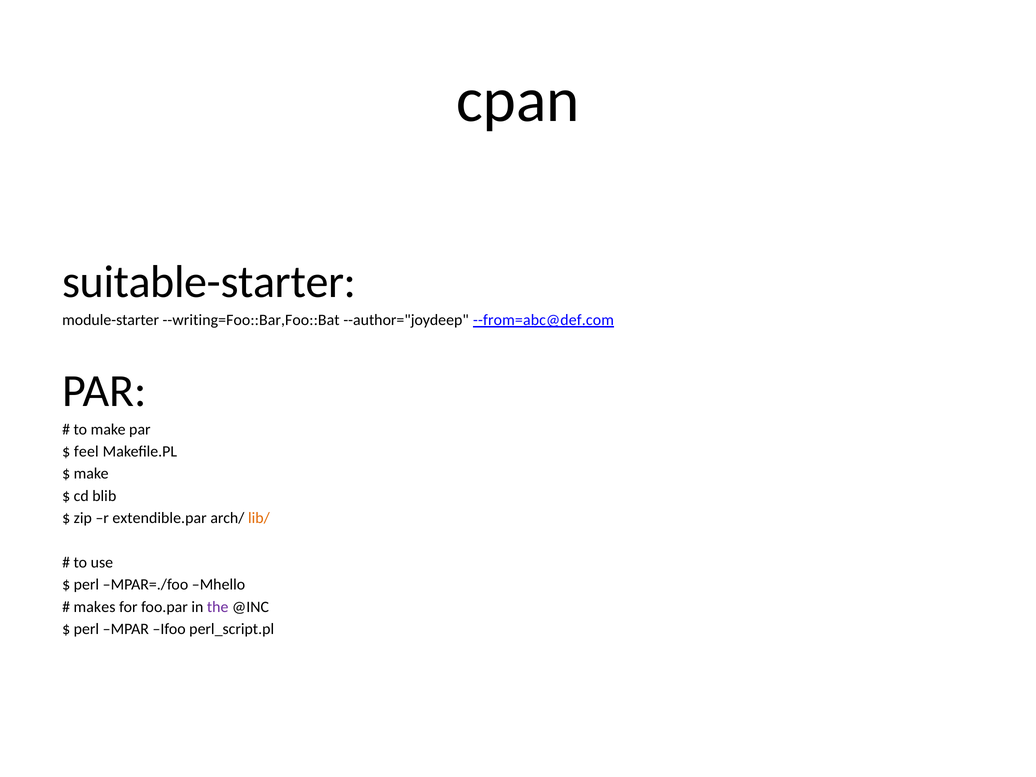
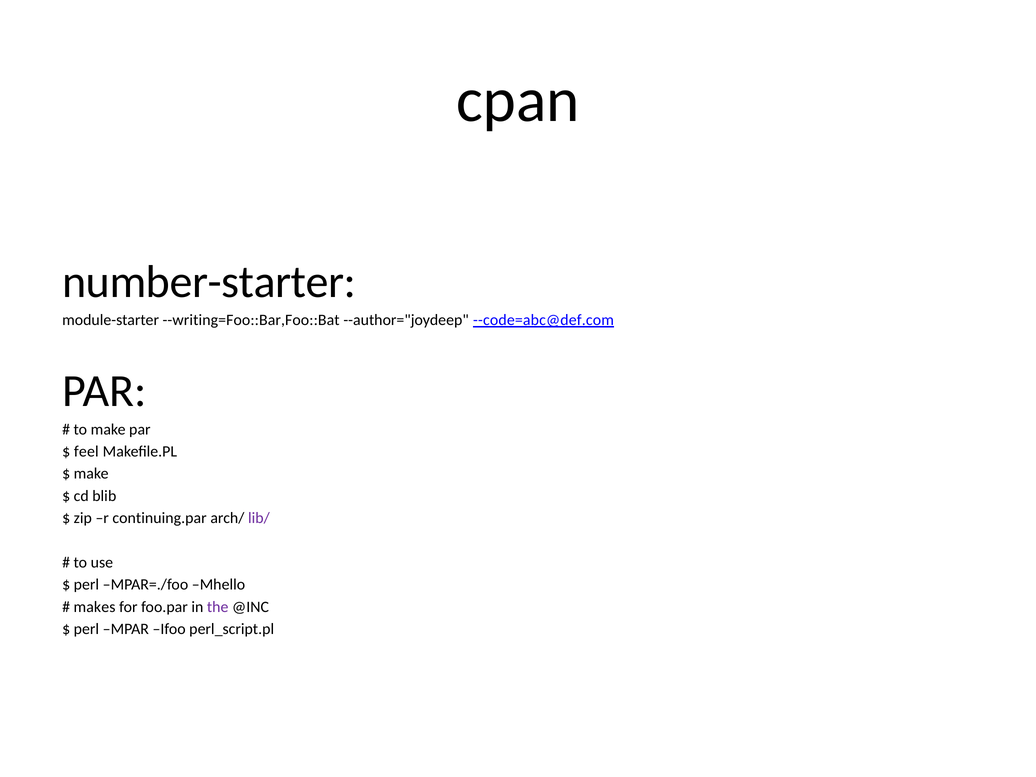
suitable-starter: suitable-starter -> number-starter
--from=abc@def.com: --from=abc@def.com -> --code=abc@def.com
extendible.par: extendible.par -> continuing.par
lib/ colour: orange -> purple
